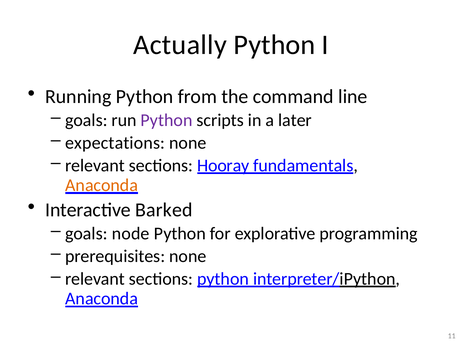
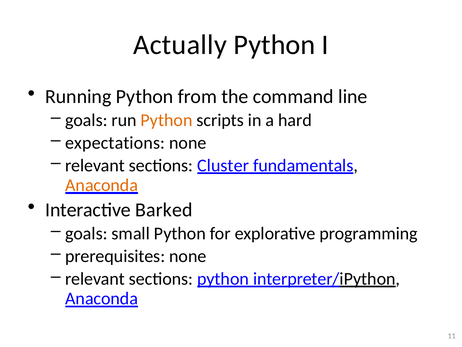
Python at (167, 120) colour: purple -> orange
later: later -> hard
Hooray: Hooray -> Cluster
node: node -> small
